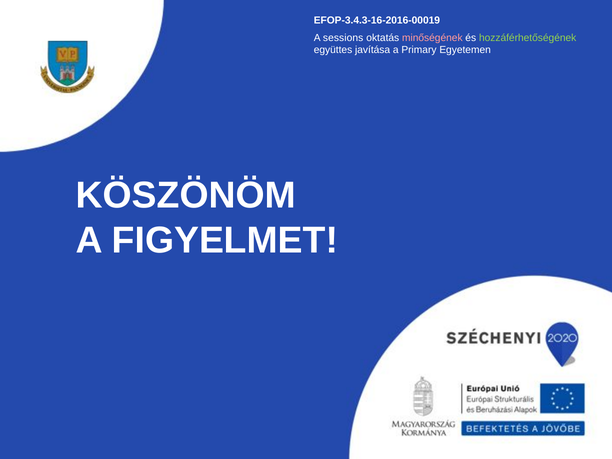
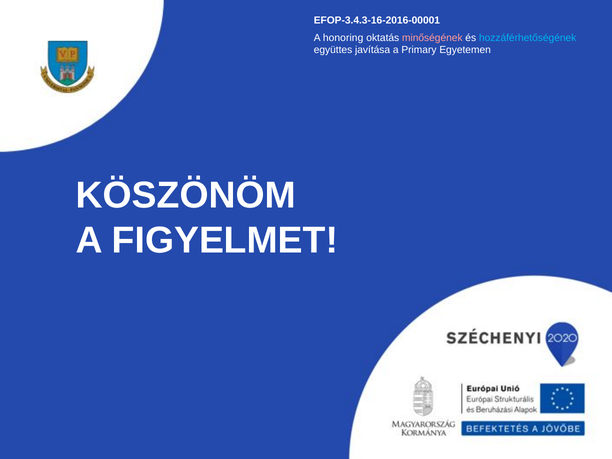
EFOP-3.4.3-16-2016-00019: EFOP-3.4.3-16-2016-00019 -> EFOP-3.4.3-16-2016-00001
sessions: sessions -> honoring
hozzáférhetőségének colour: light green -> light blue
